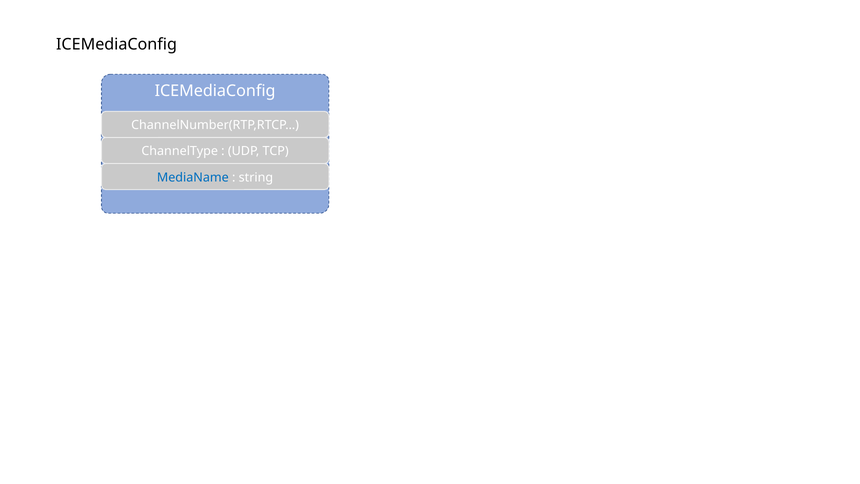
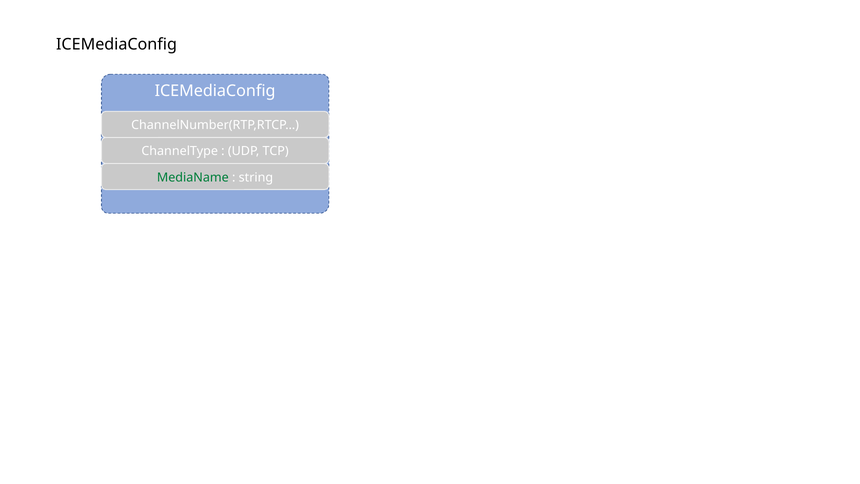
MediaName colour: blue -> green
